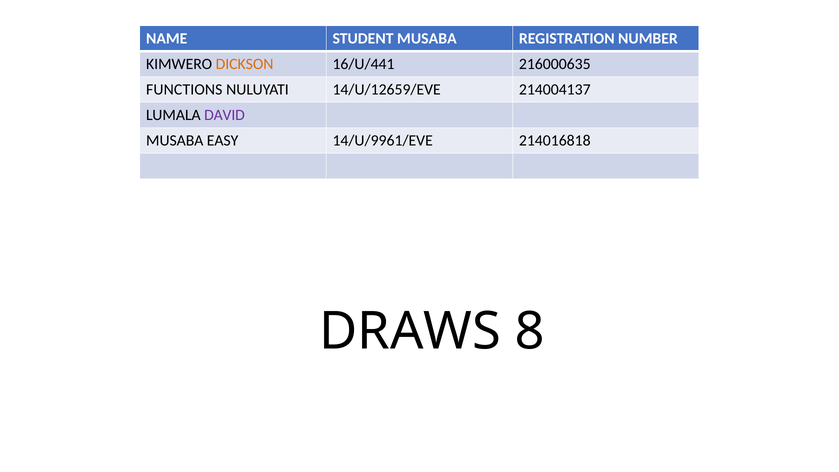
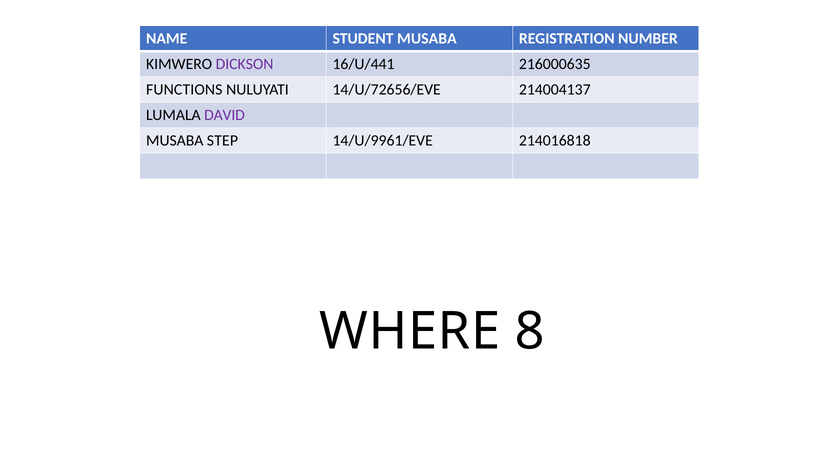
DICKSON colour: orange -> purple
14/U/12659/EVE: 14/U/12659/EVE -> 14/U/72656/EVE
EASY: EASY -> STEP
DRAWS: DRAWS -> WHERE
